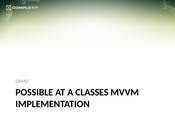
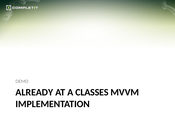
POSSIBLE: POSSIBLE -> ALREADY
